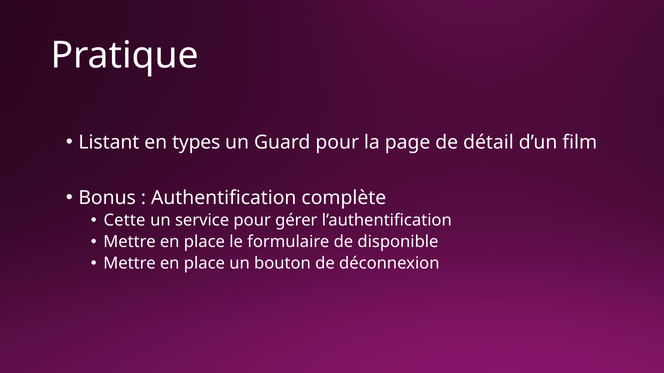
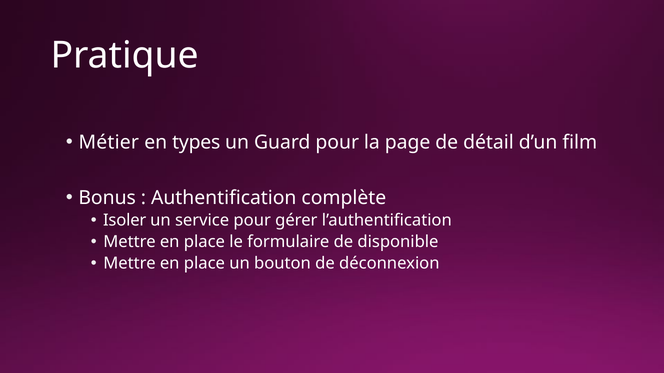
Listant: Listant -> Métier
Cette: Cette -> Isoler
